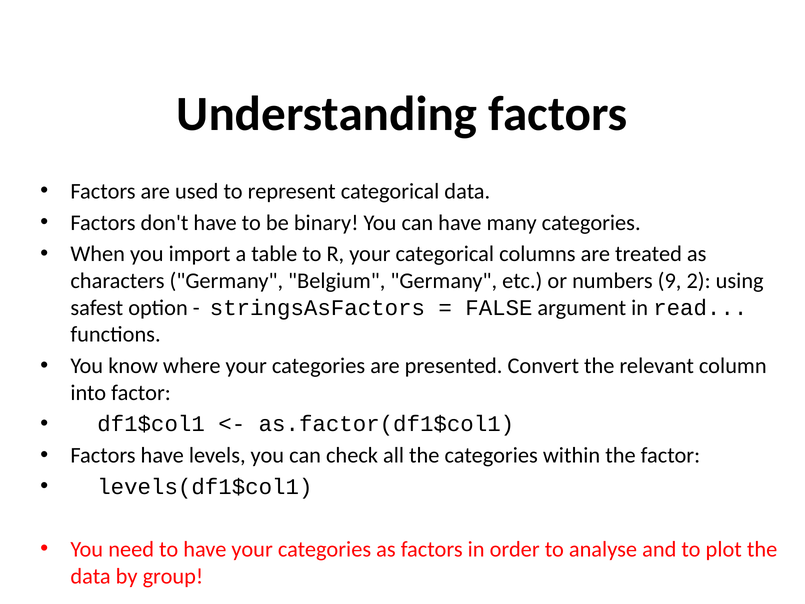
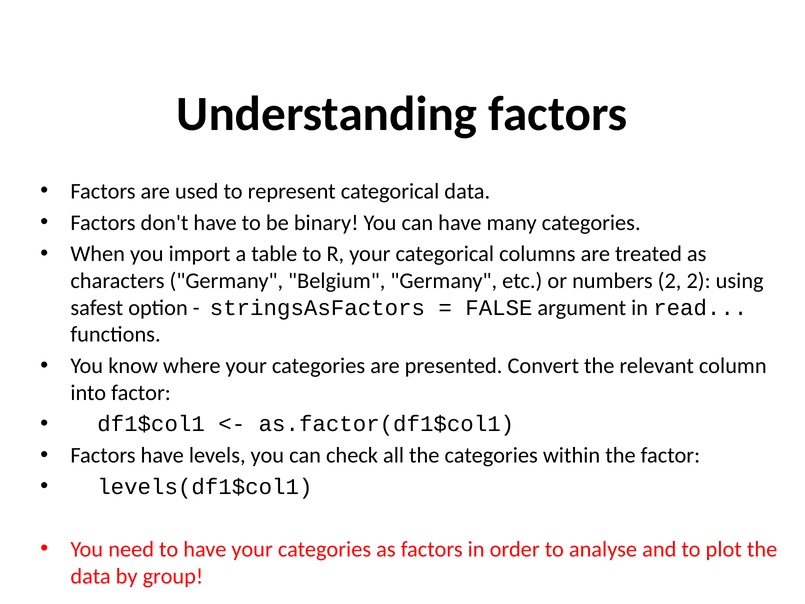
numbers 9: 9 -> 2
